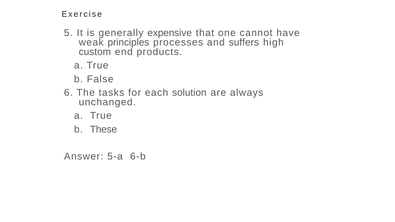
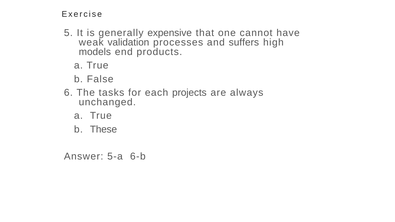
principles: principles -> validation
custom: custom -> models
solution: solution -> projects
